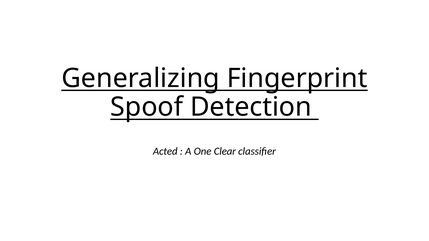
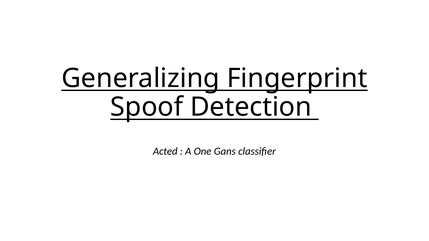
Clear: Clear -> Gans
